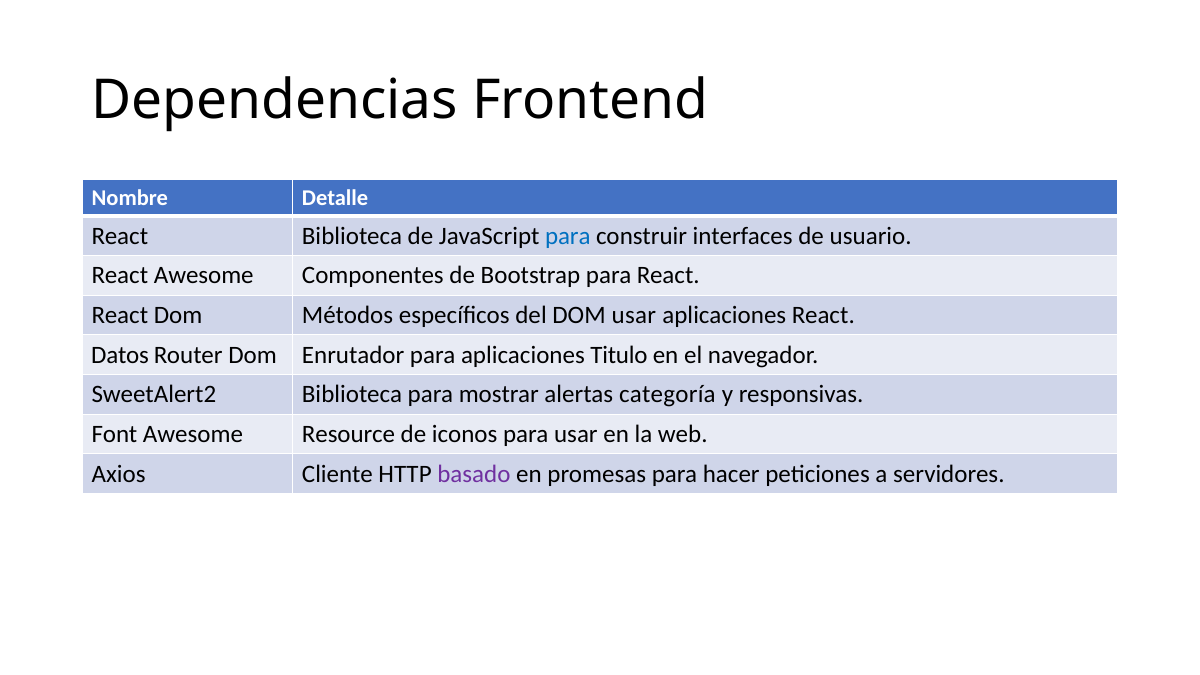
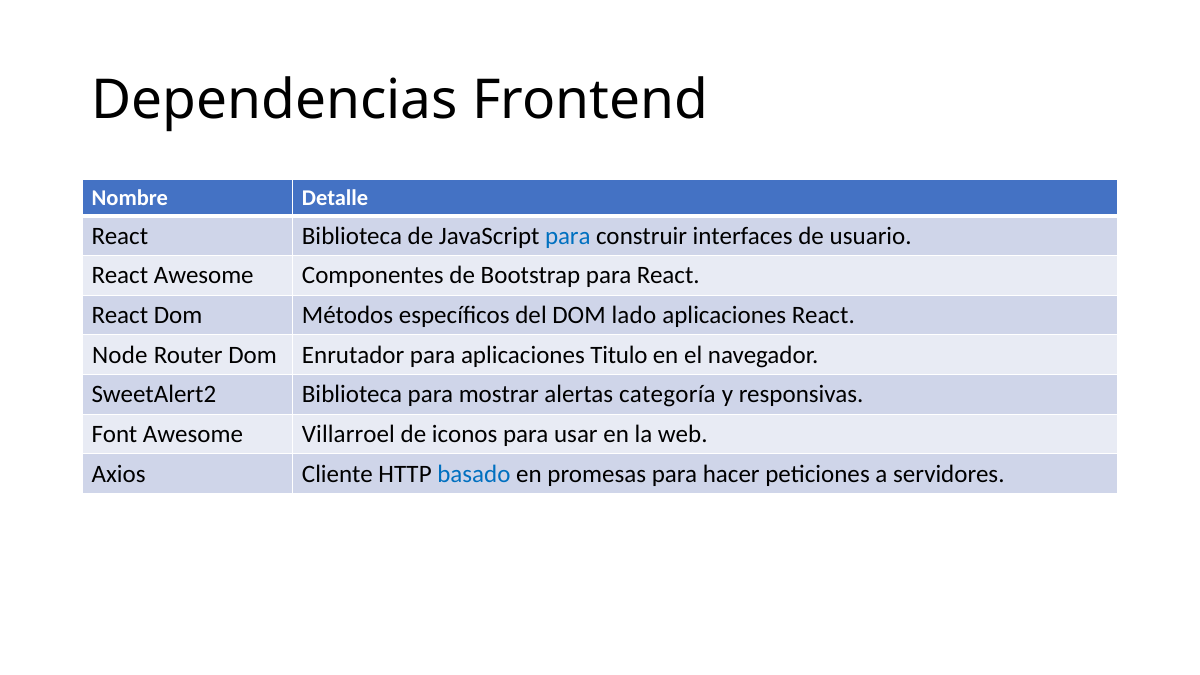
DOM usar: usar -> lado
Datos: Datos -> Node
Resource: Resource -> Villarroel
basado colour: purple -> blue
